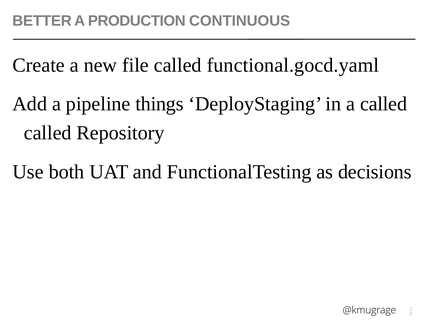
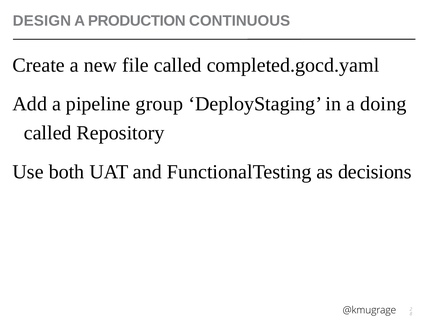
BETTER: BETTER -> DESIGN
functional.gocd.yaml: functional.gocd.yaml -> completed.gocd.yaml
things: things -> group
a called: called -> doing
